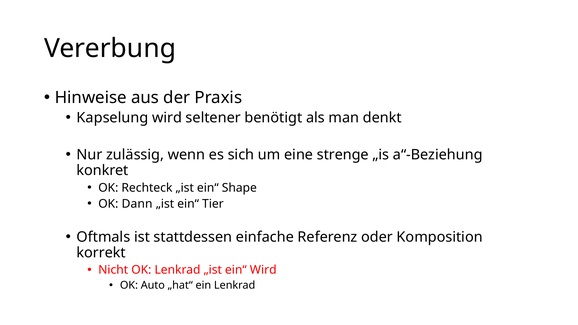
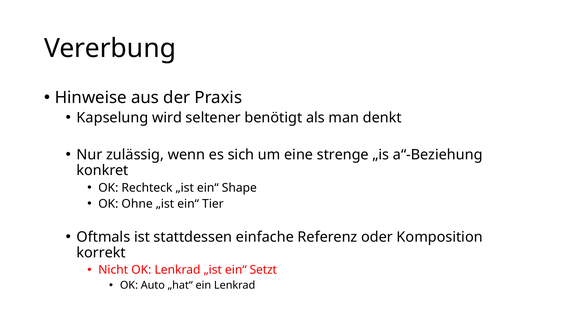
Dann: Dann -> Ohne
ein“ Wird: Wird -> Setzt
